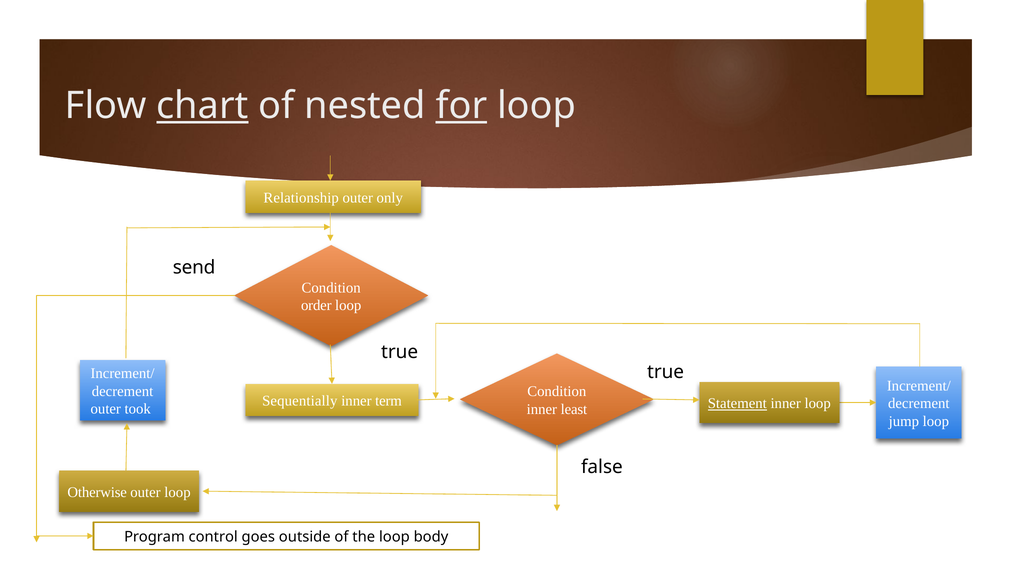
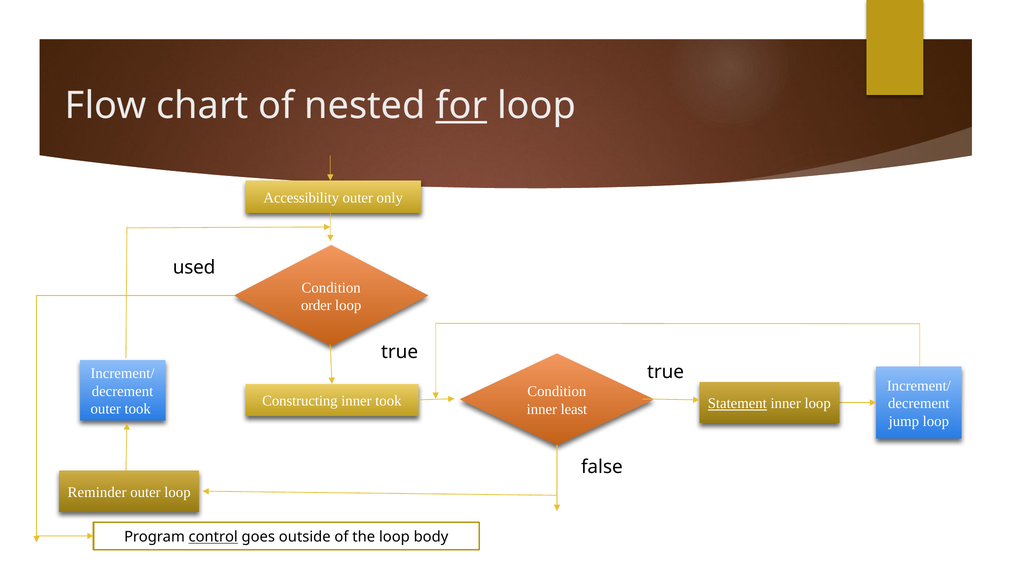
chart underline: present -> none
Relationship: Relationship -> Accessibility
send: send -> used
Sequentially: Sequentially -> Constructing
inner term: term -> took
Otherwise: Otherwise -> Reminder
control underline: none -> present
